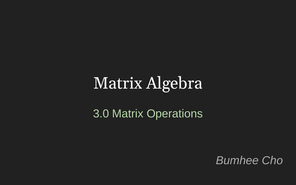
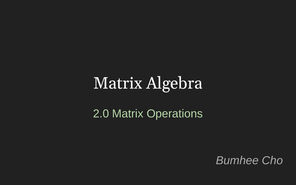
3.0: 3.0 -> 2.0
